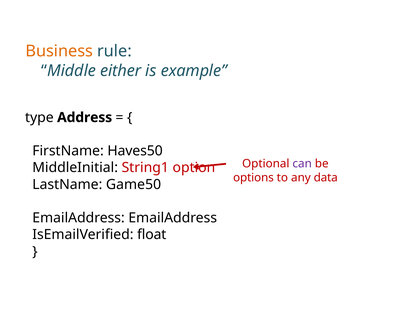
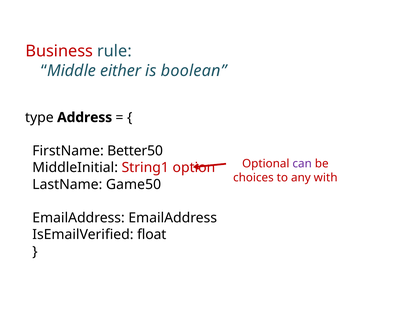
Business colour: orange -> red
example: example -> boolean
Haves50: Haves50 -> Better50
options: options -> choices
data: data -> with
